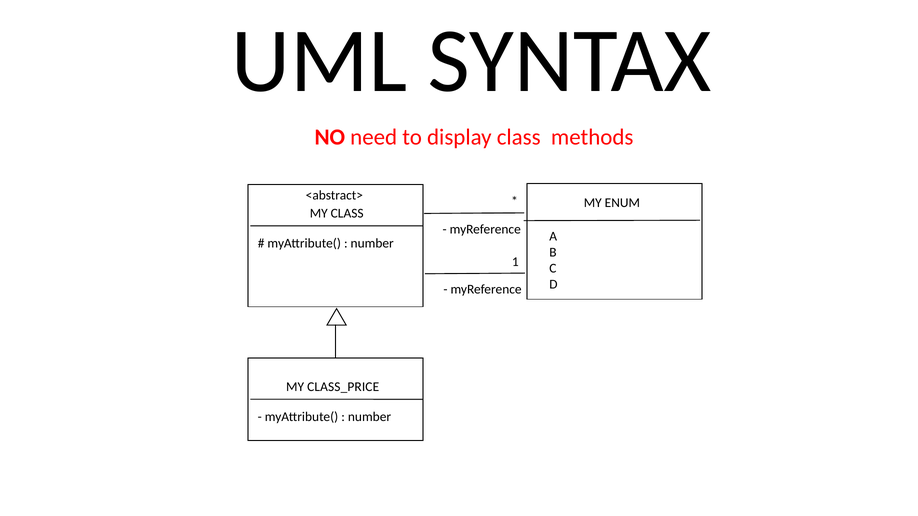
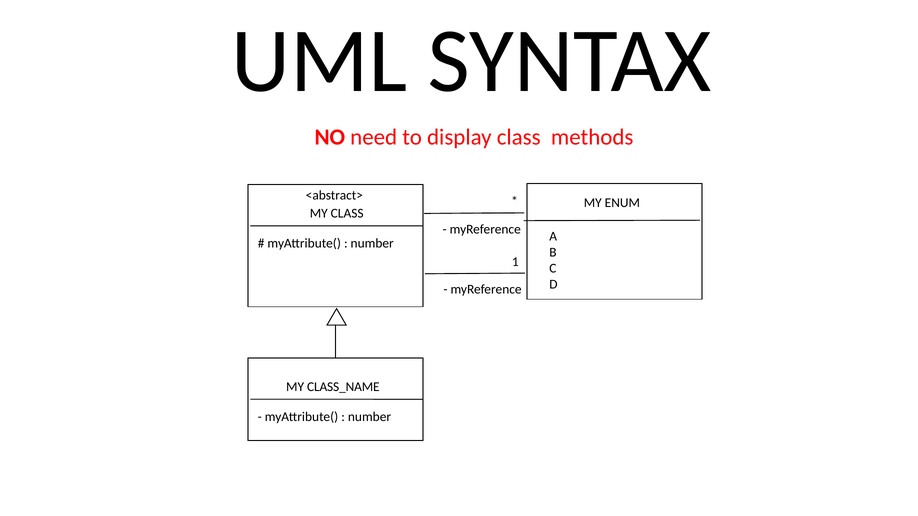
CLASS_PRICE: CLASS_PRICE -> CLASS_NAME
